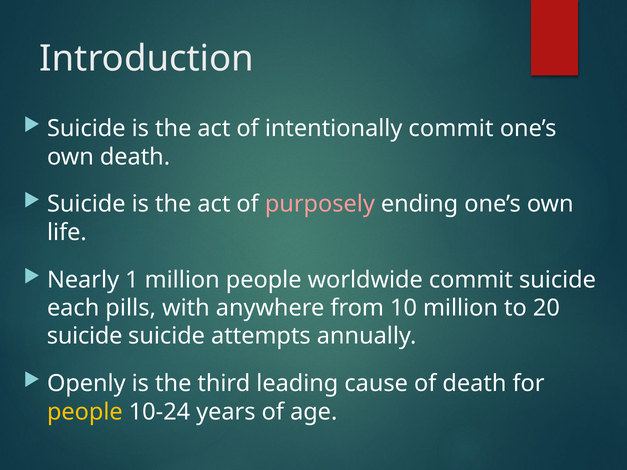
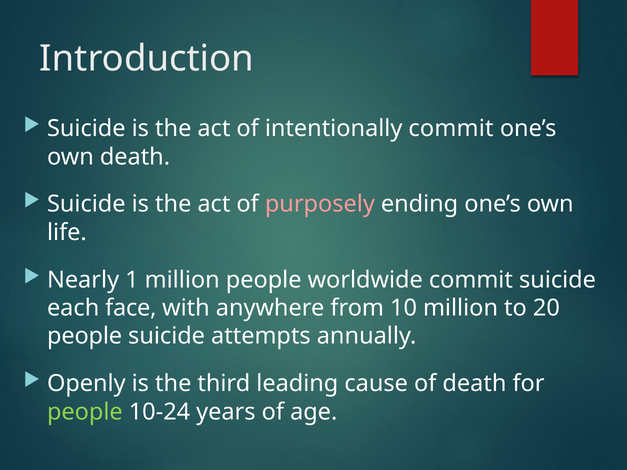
pills: pills -> face
suicide at (85, 336): suicide -> people
people at (85, 412) colour: yellow -> light green
